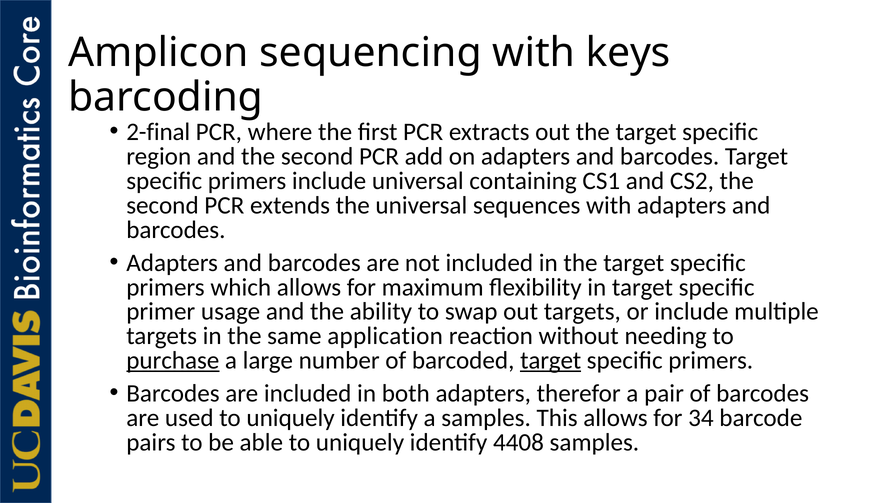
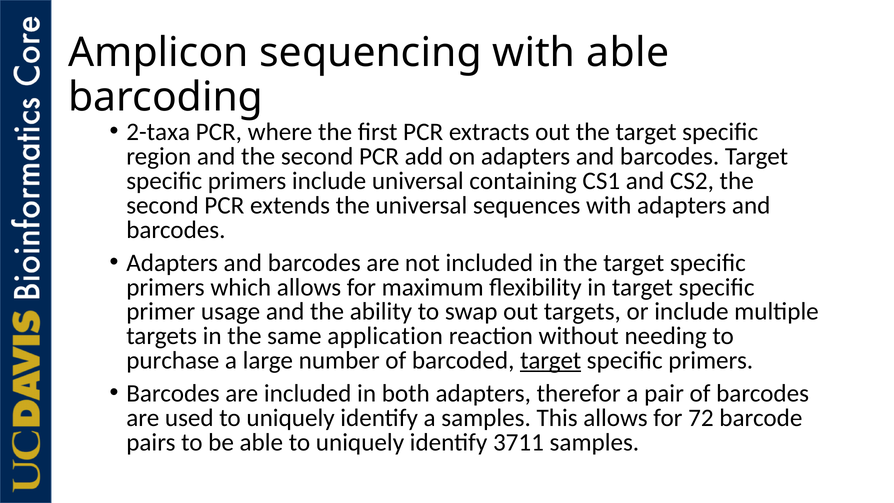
with keys: keys -> able
2-final: 2-final -> 2-taxa
purchase underline: present -> none
34: 34 -> 72
4408: 4408 -> 3711
